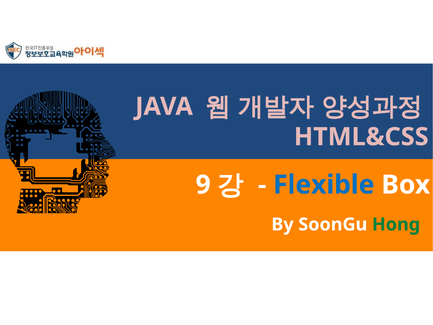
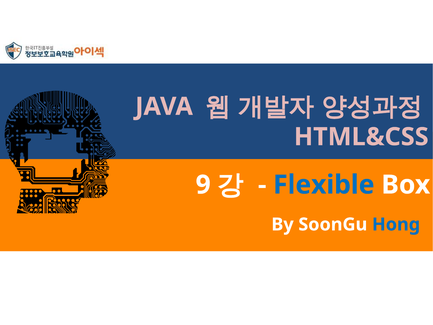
Hong colour: green -> blue
